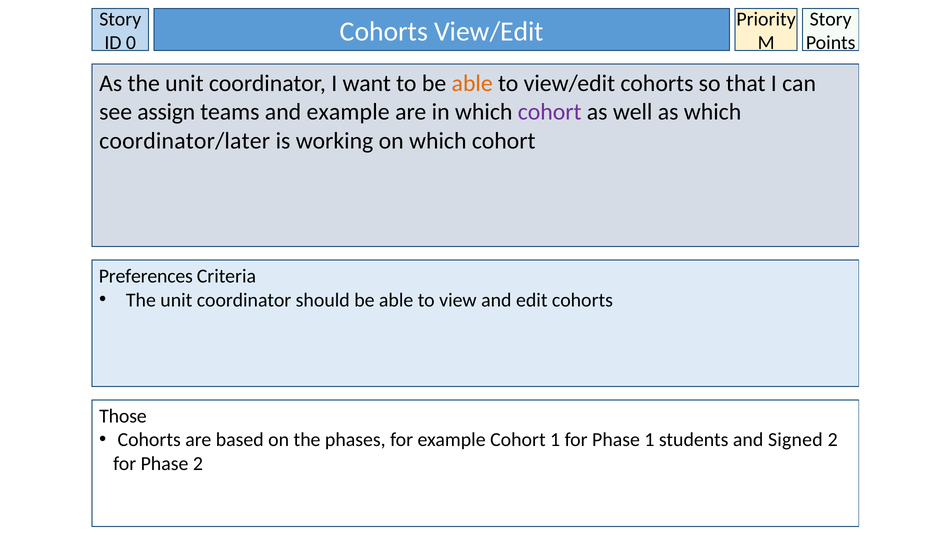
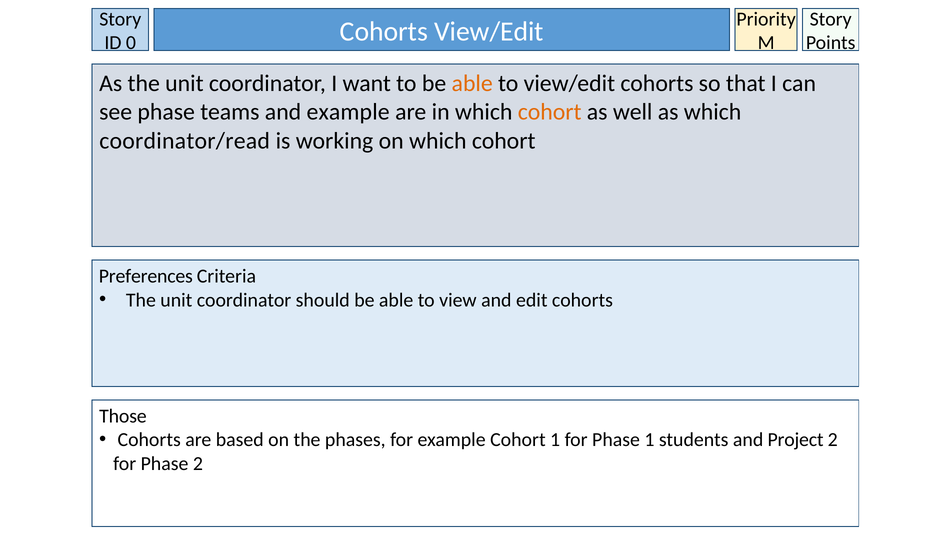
see assign: assign -> phase
cohort at (550, 112) colour: purple -> orange
coordinator/later: coordinator/later -> coordinator/read
Signed: Signed -> Project
